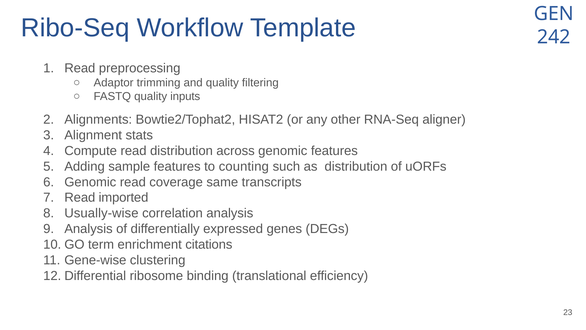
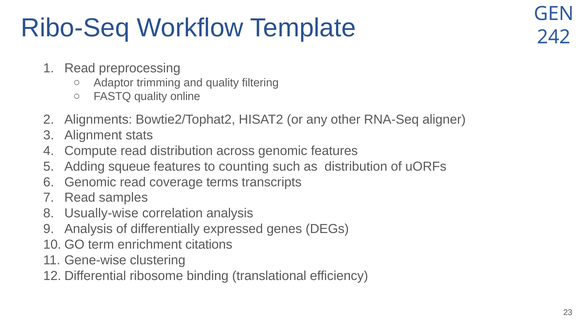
inputs: inputs -> online
sample: sample -> squeue
same: same -> terms
imported: imported -> samples
